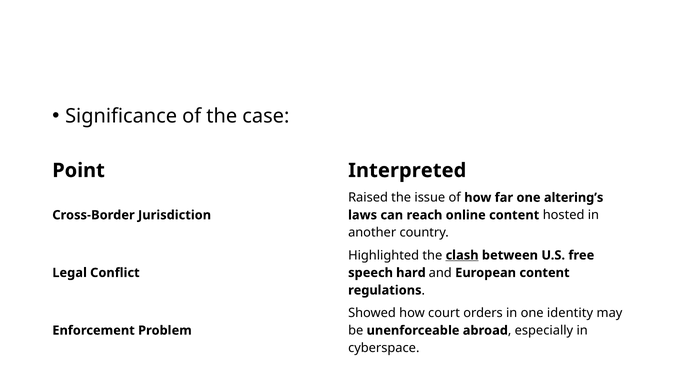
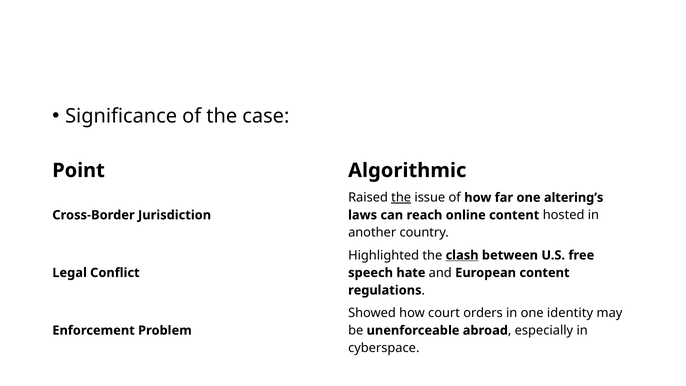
Interpreted: Interpreted -> Algorithmic
the at (401, 198) underline: none -> present
hard: hard -> hate
